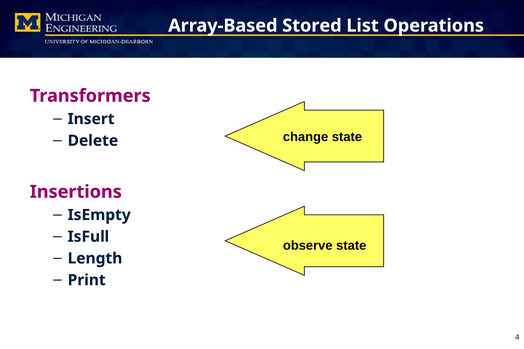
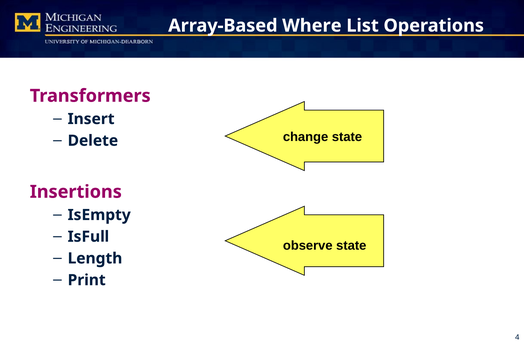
Stored: Stored -> Where
